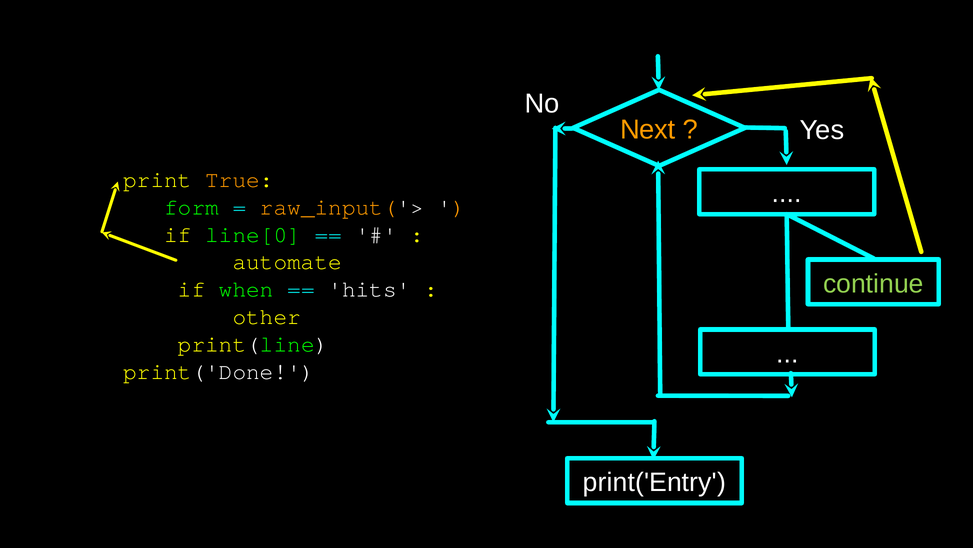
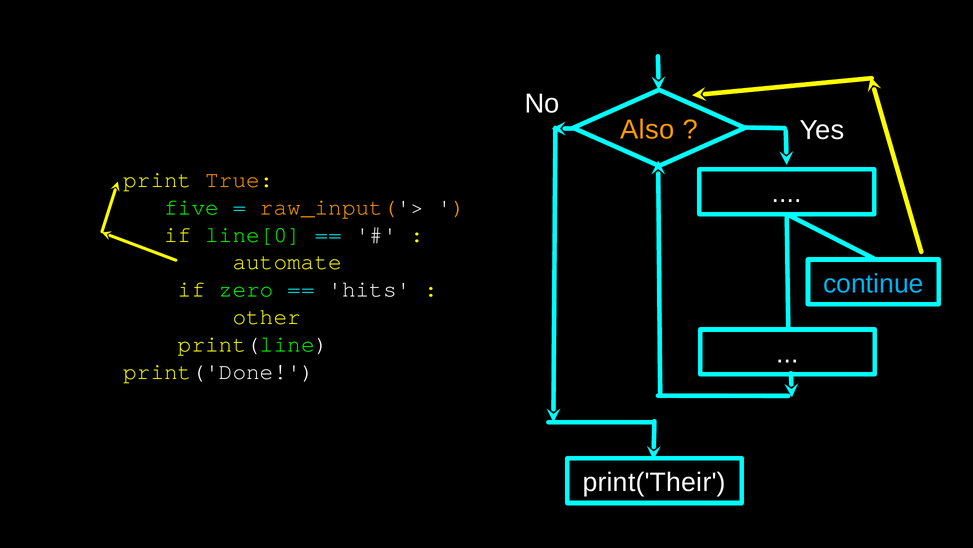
Next: Next -> Also
form: form -> five
continue colour: light green -> light blue
when: when -> zero
print('Entry: print('Entry -> print('Their
